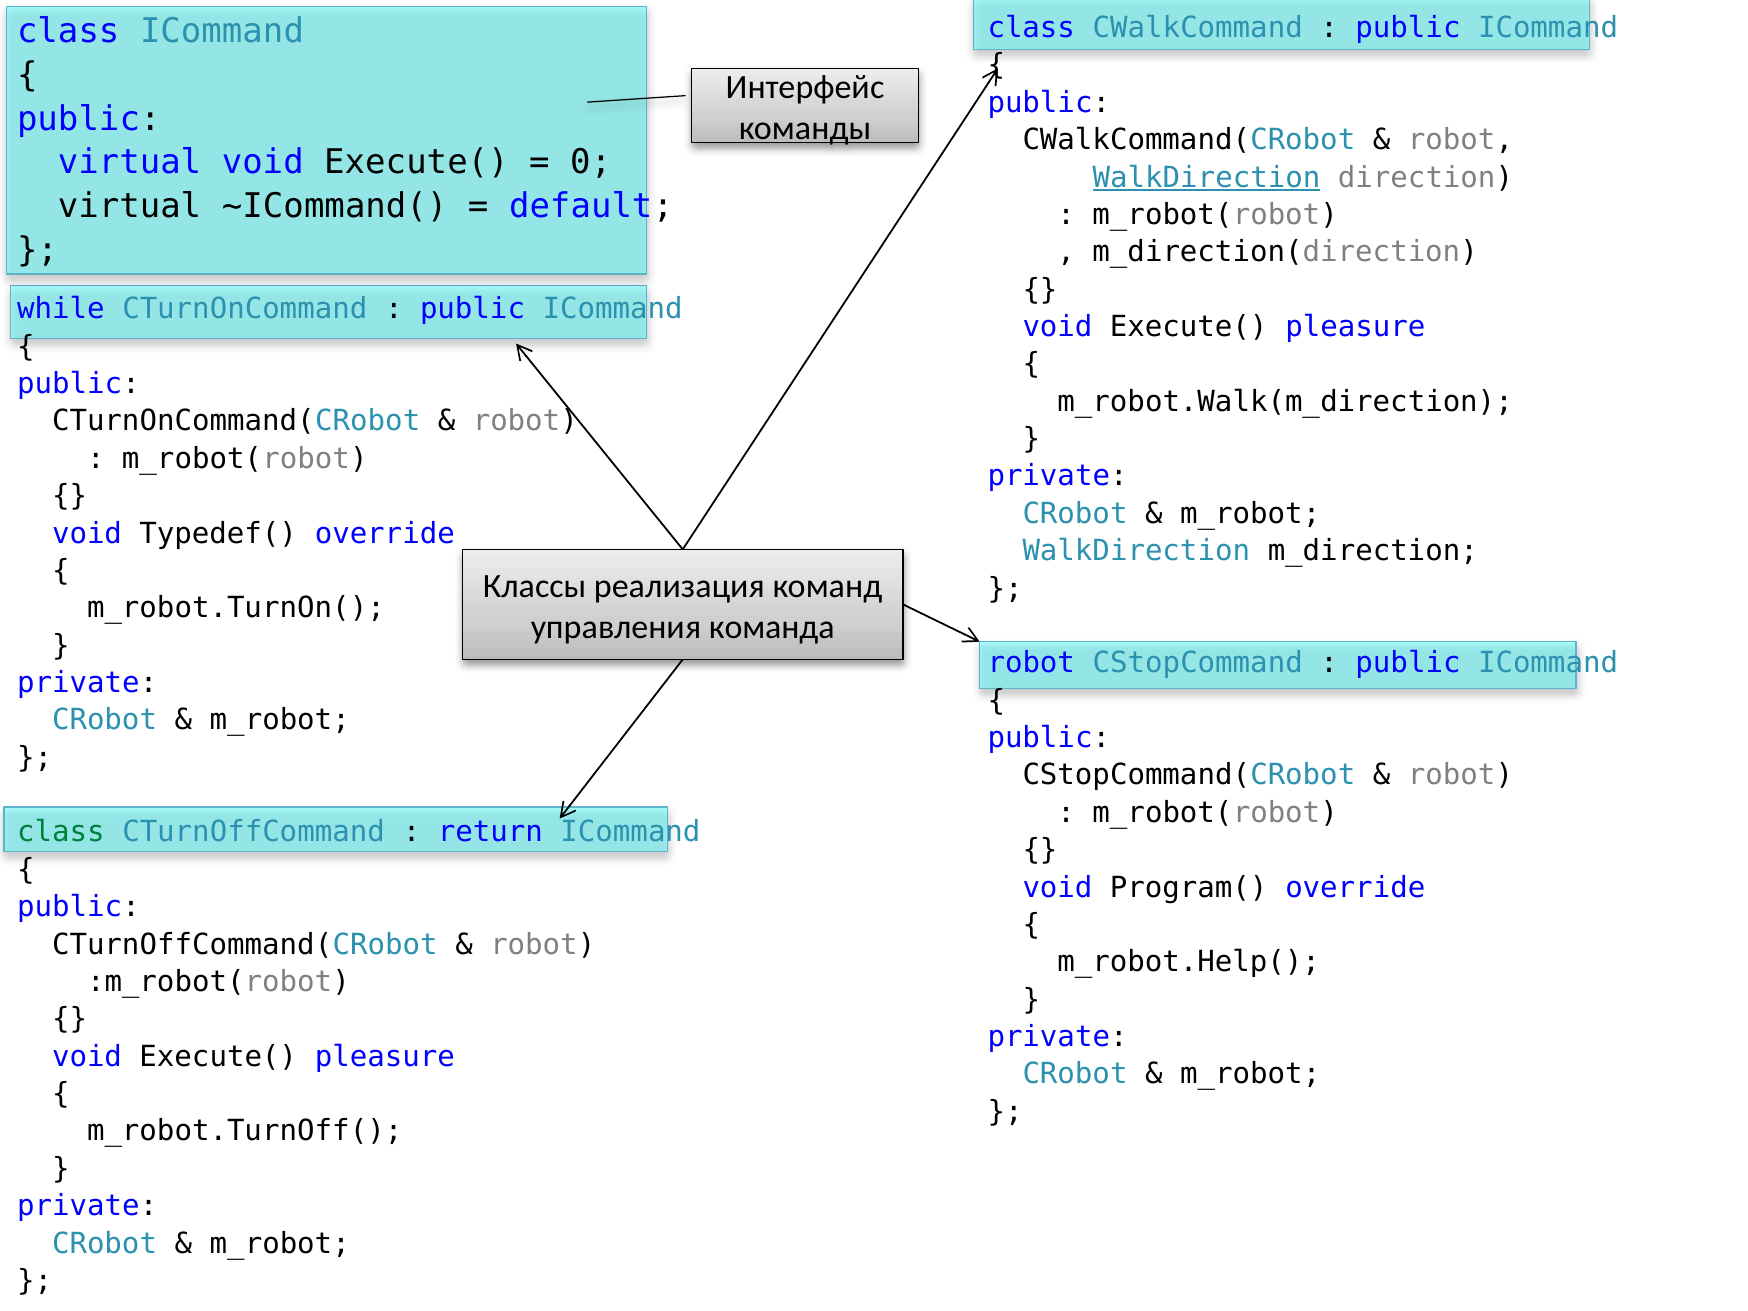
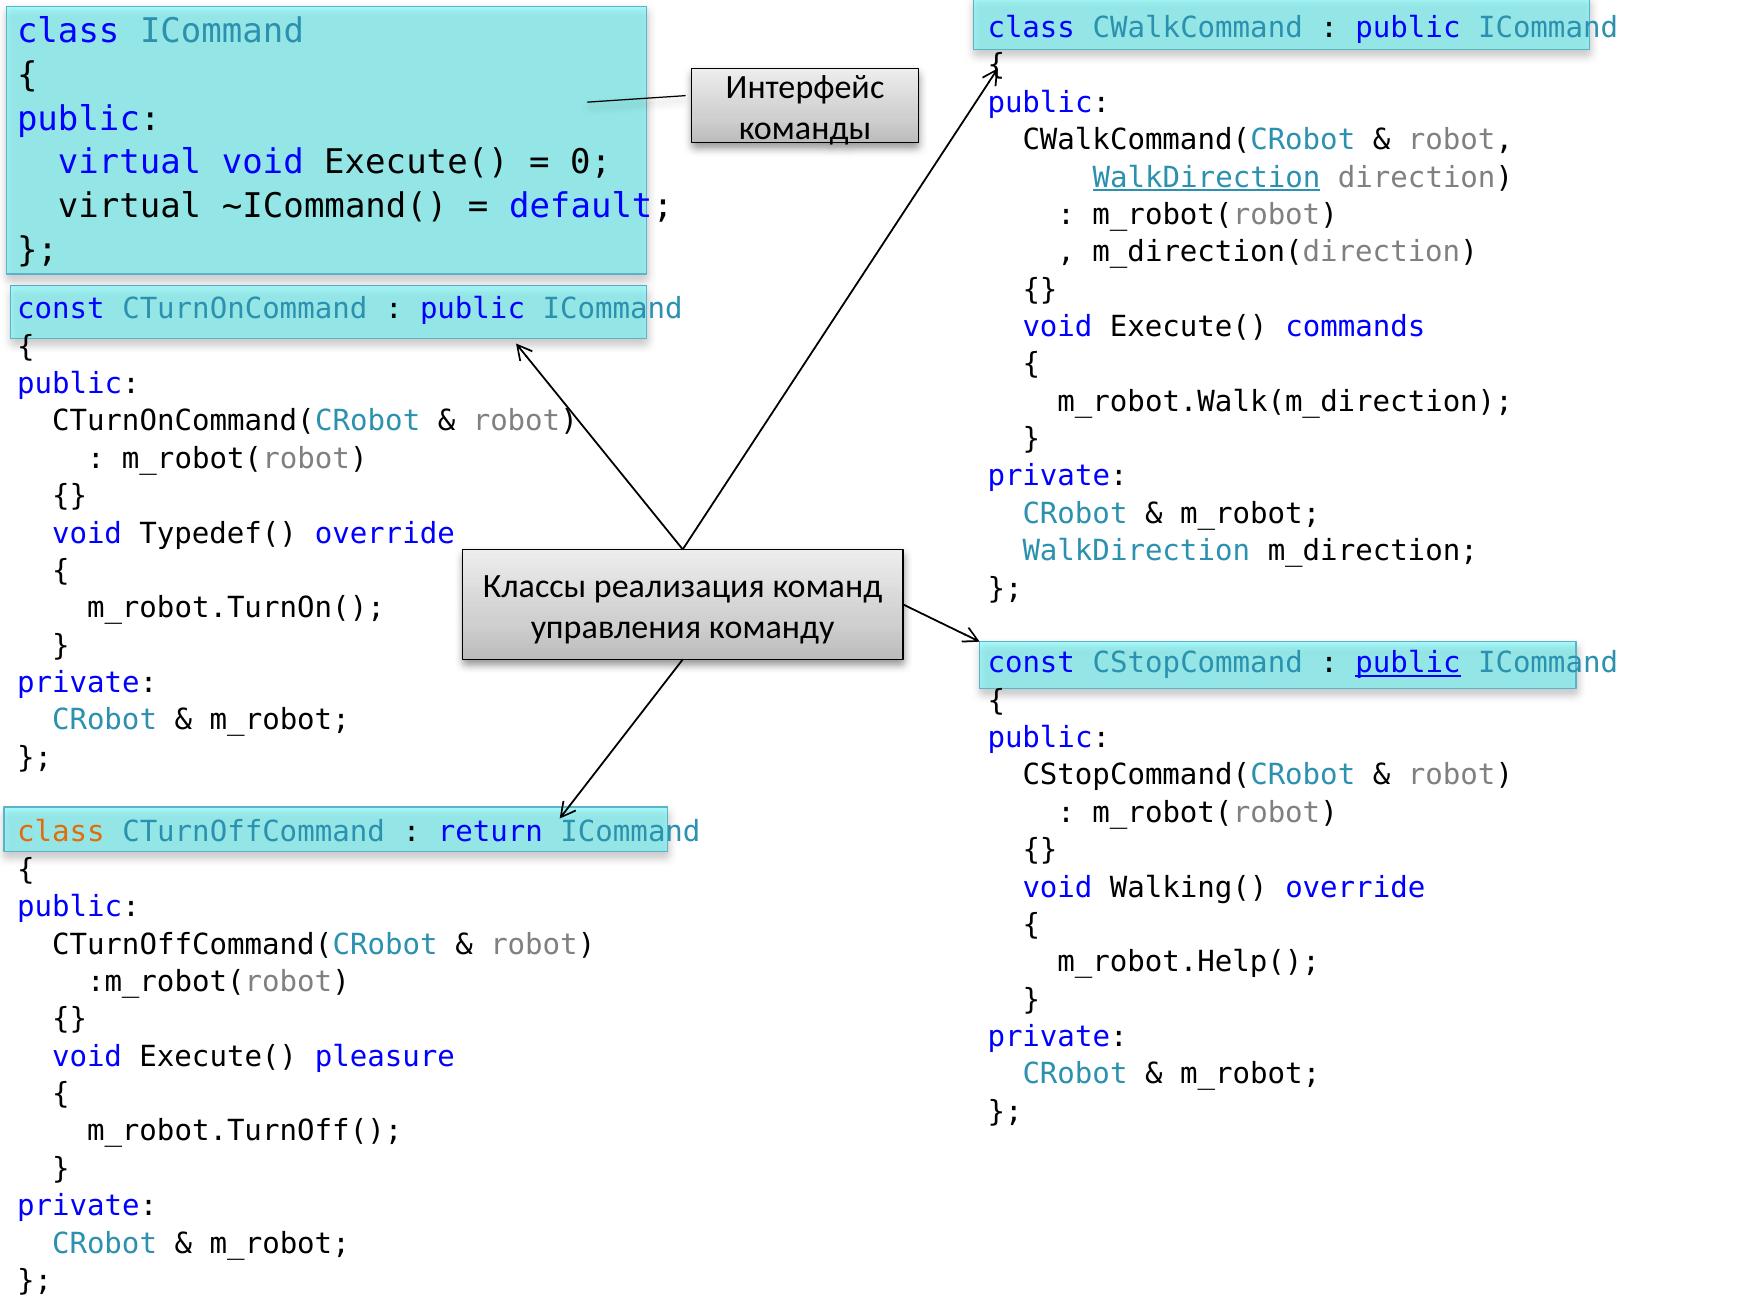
while at (61, 309): while -> const
pleasure at (1355, 327): pleasure -> commands
команда: команда -> команду
robot at (1031, 663): robot -> const
public at (1408, 663) underline: none -> present
class at (61, 832) colour: green -> orange
Program(: Program( -> Walking(
